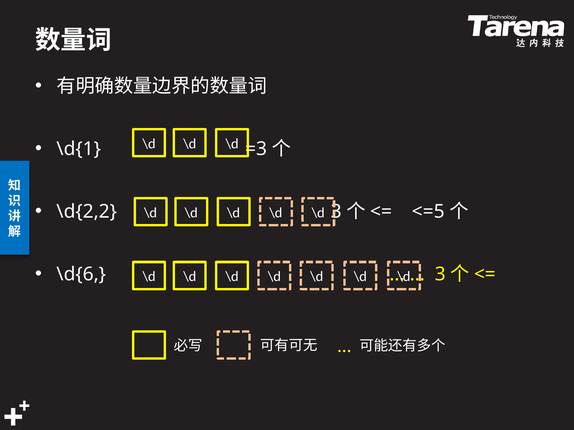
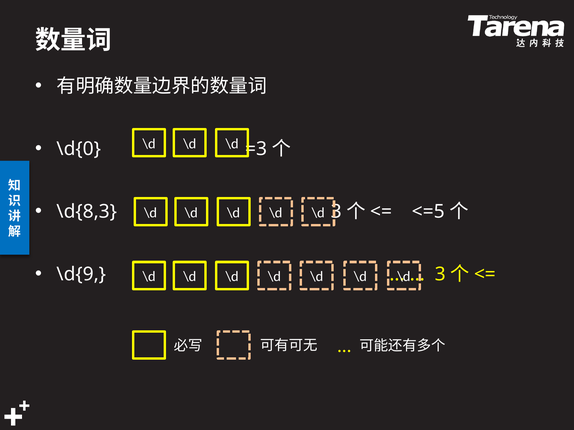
\d{1: \d{1 -> \d{0
\d{2,2: \d{2,2 -> \d{8,3
\d{6: \d{6 -> \d{9
